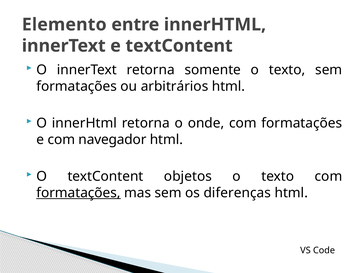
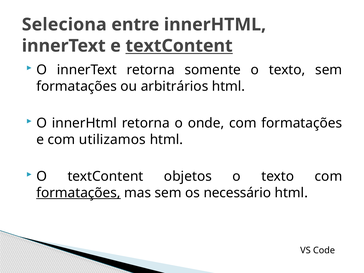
Elemento: Elemento -> Seleciona
textContent at (179, 46) underline: none -> present
navegador: navegador -> utilizamos
diferenças: diferenças -> necessário
